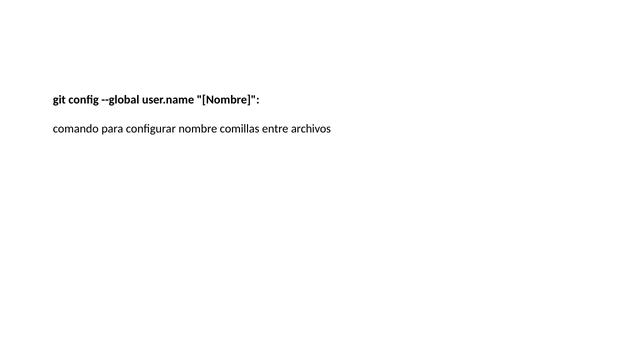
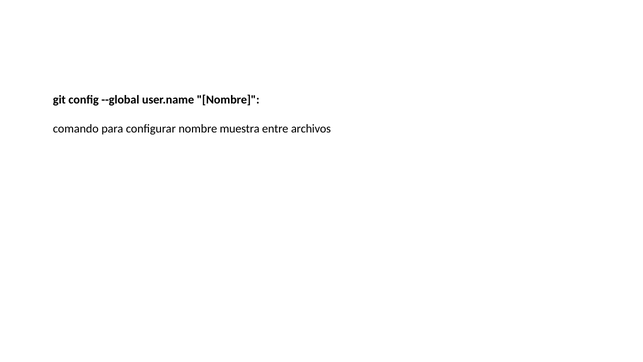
comillas: comillas -> muestra
